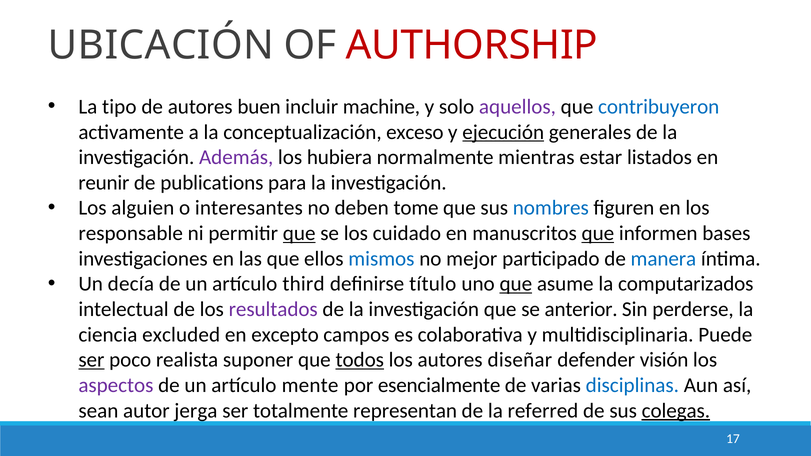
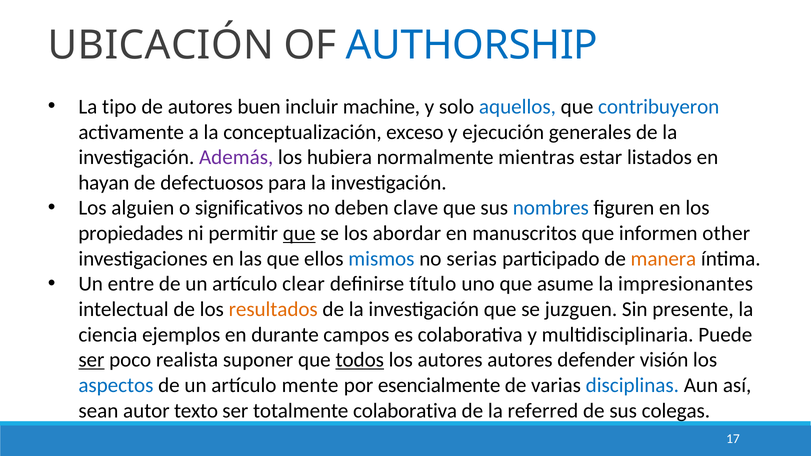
AUTHORSHIP colour: red -> blue
aquellos colour: purple -> blue
ejecución underline: present -> none
reunir: reunir -> hayan
publications: publications -> defectuosos
interesantes: interesantes -> significativos
tome: tome -> clave
responsable: responsable -> propiedades
cuidado: cuidado -> abordar
que at (598, 233) underline: present -> none
bases: bases -> other
mejor: mejor -> serias
manera colour: blue -> orange
decía: decía -> entre
third: third -> clear
que at (516, 284) underline: present -> none
computarizados: computarizados -> impresionantes
resultados colour: purple -> orange
anterior: anterior -> juzguen
perderse: perderse -> presente
excluded: excluded -> ejemplos
excepto: excepto -> durante
autores diseñar: diseñar -> autores
aspectos colour: purple -> blue
jerga: jerga -> texto
totalmente representan: representan -> colaborativa
colegas underline: present -> none
